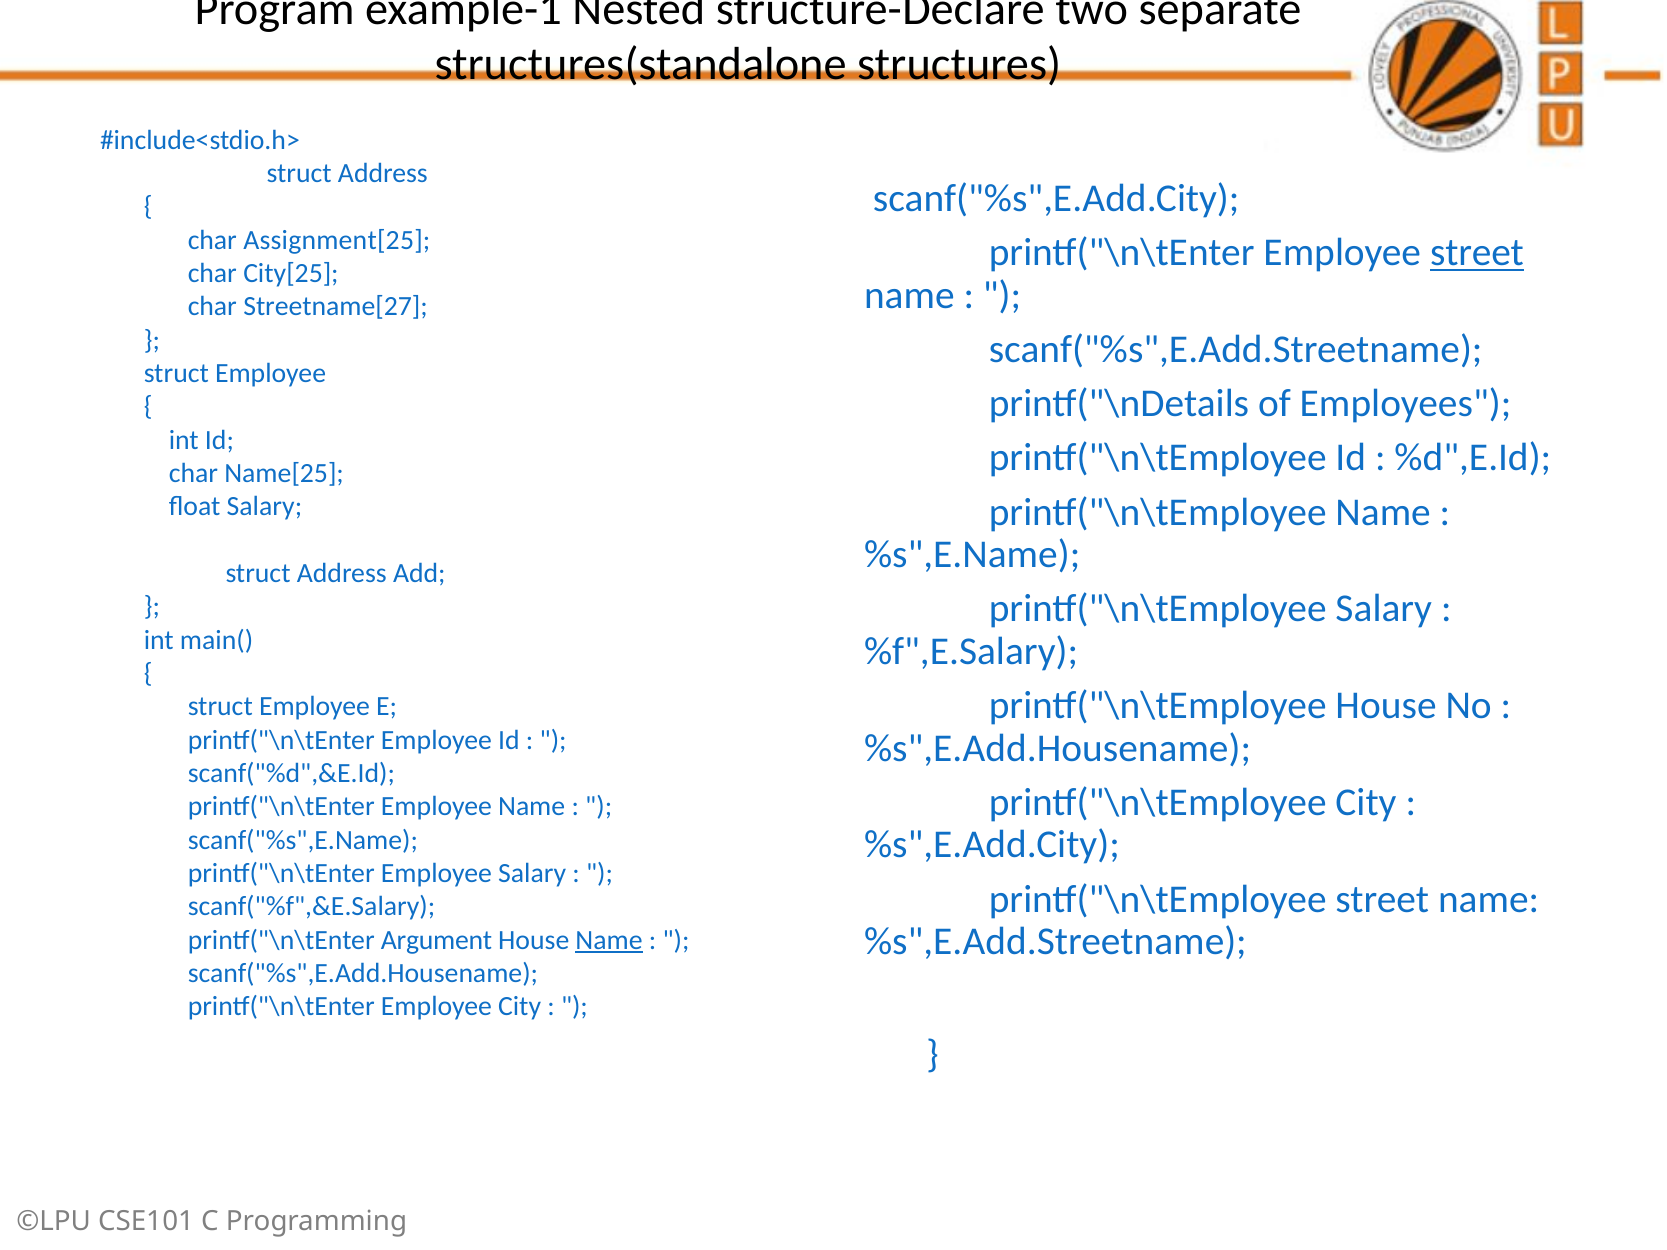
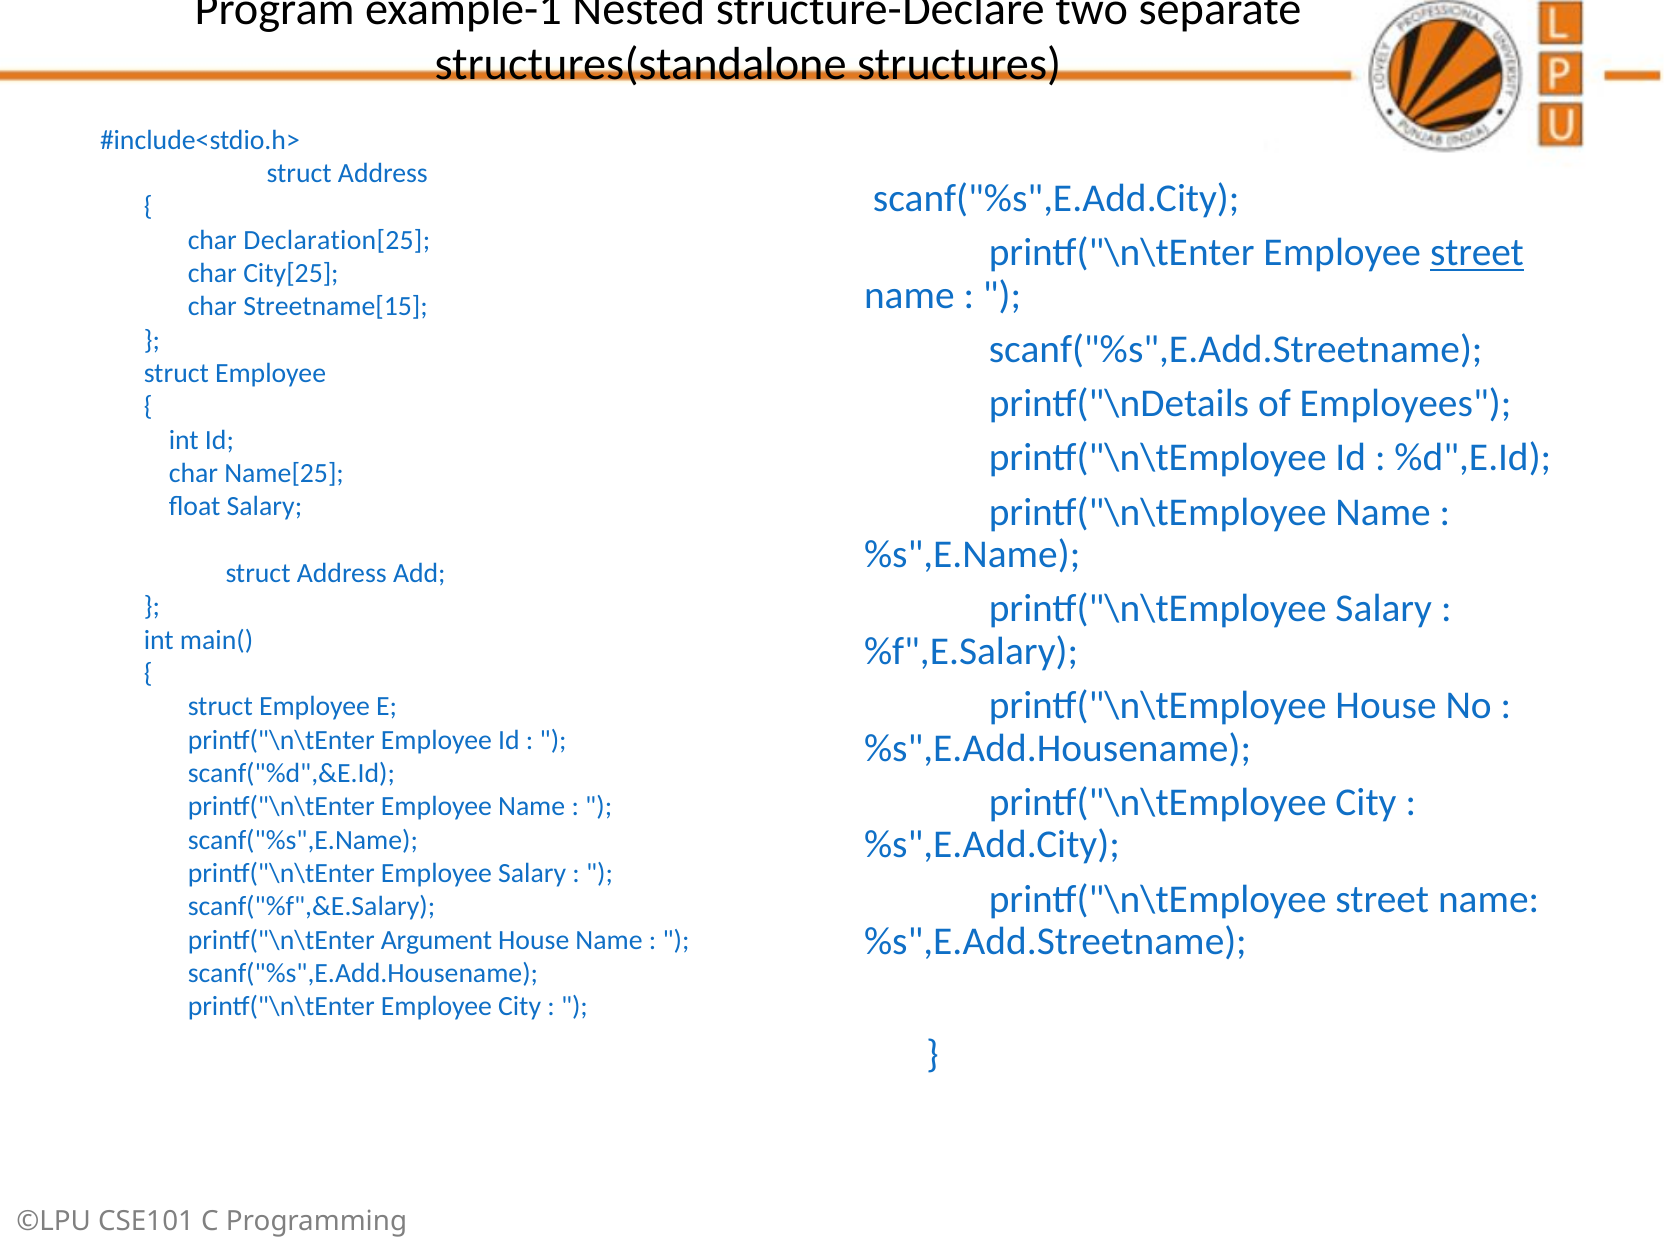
Assignment[25: Assignment[25 -> Declaration[25
Streetname[27: Streetname[27 -> Streetname[15
Name at (609, 940) underline: present -> none
